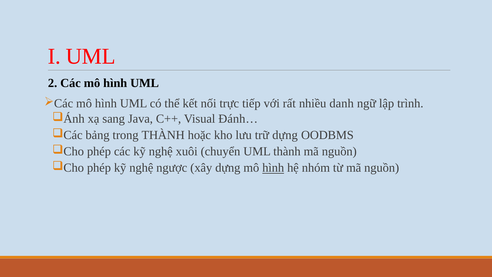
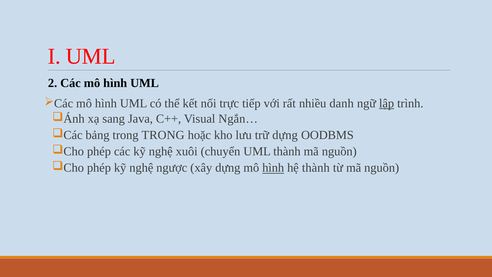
lập underline: none -> present
Đánh…: Đánh… -> Ngắn…
trong THÀNH: THÀNH -> TRONG
hệ nhóm: nhóm -> thành
